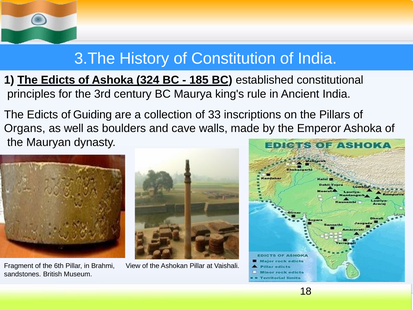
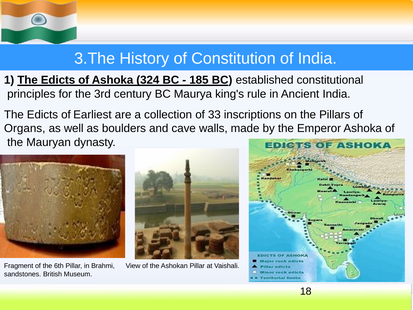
Guiding: Guiding -> Earliest
